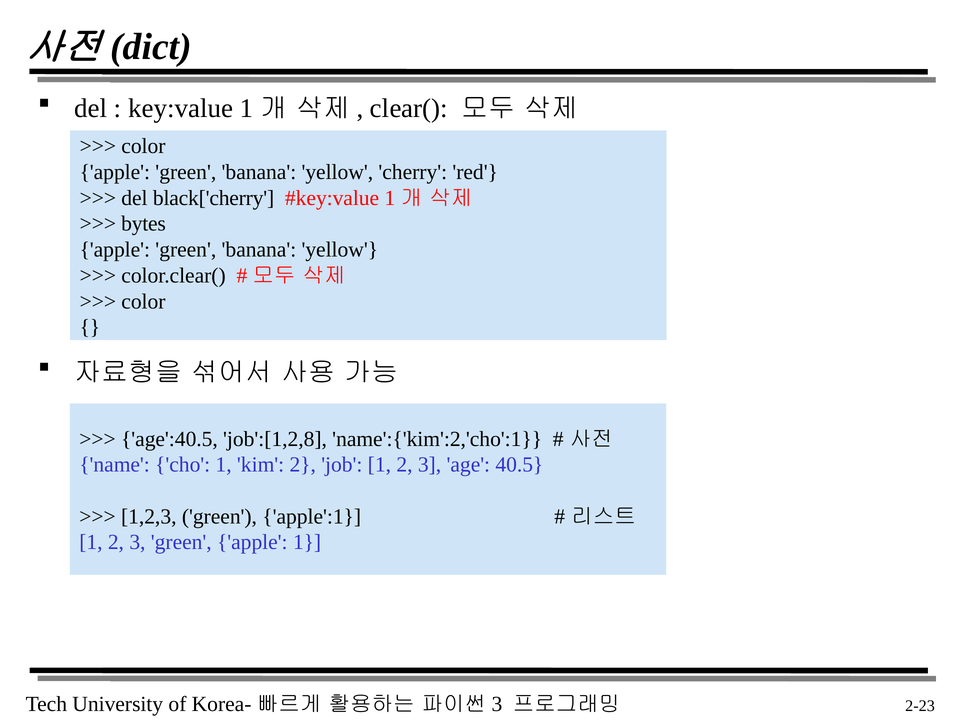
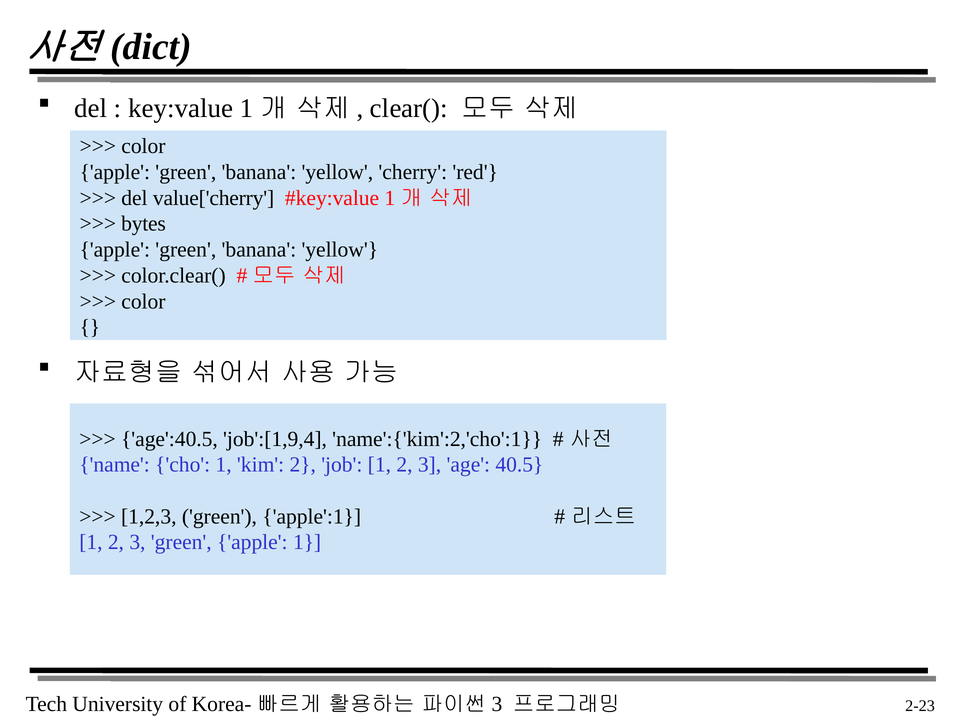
black['cherry: black['cherry -> value['cherry
job':[1,2,8: job':[1,2,8 -> job':[1,9,4
